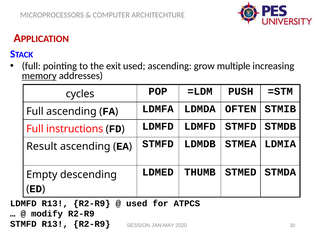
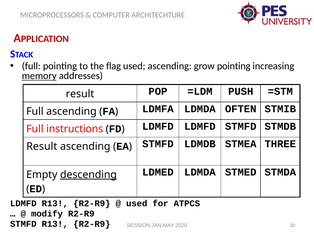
exit: exit -> flag
grow multiple: multiple -> pointing
cycles at (80, 94): cycles -> result
LDMIA: LDMIA -> THREE
LDMED THUMB: THUMB -> LDMDA
descending underline: none -> present
